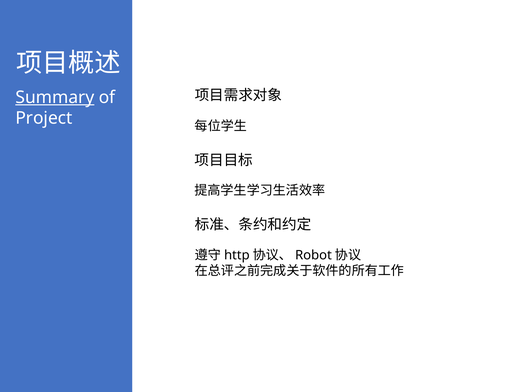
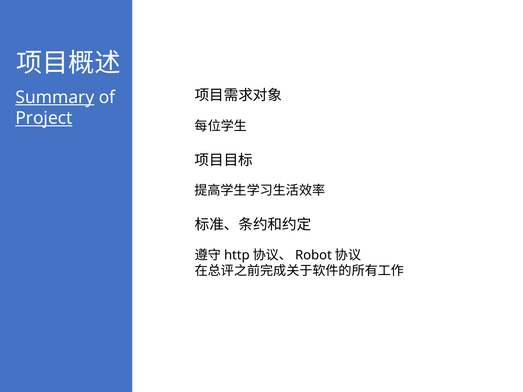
Project underline: none -> present
